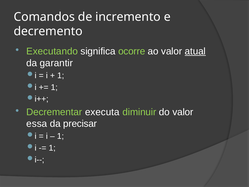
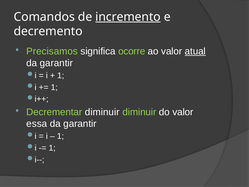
incremento underline: none -> present
Executando: Executando -> Precisamos
Decrementar executa: executa -> diminuir
precisar at (80, 124): precisar -> garantir
